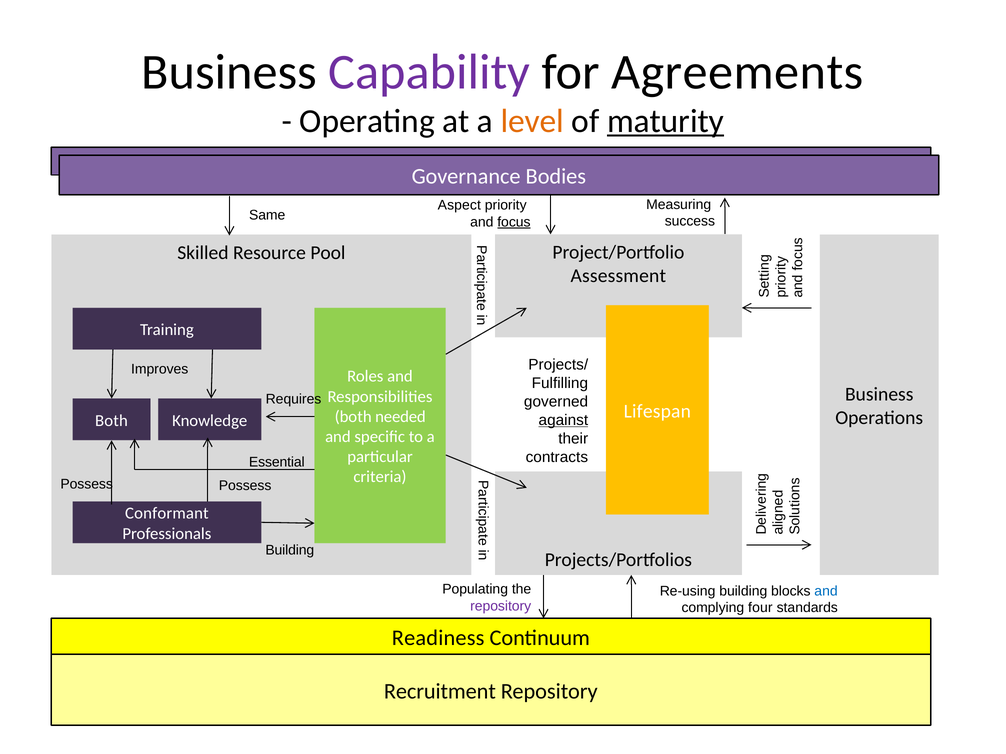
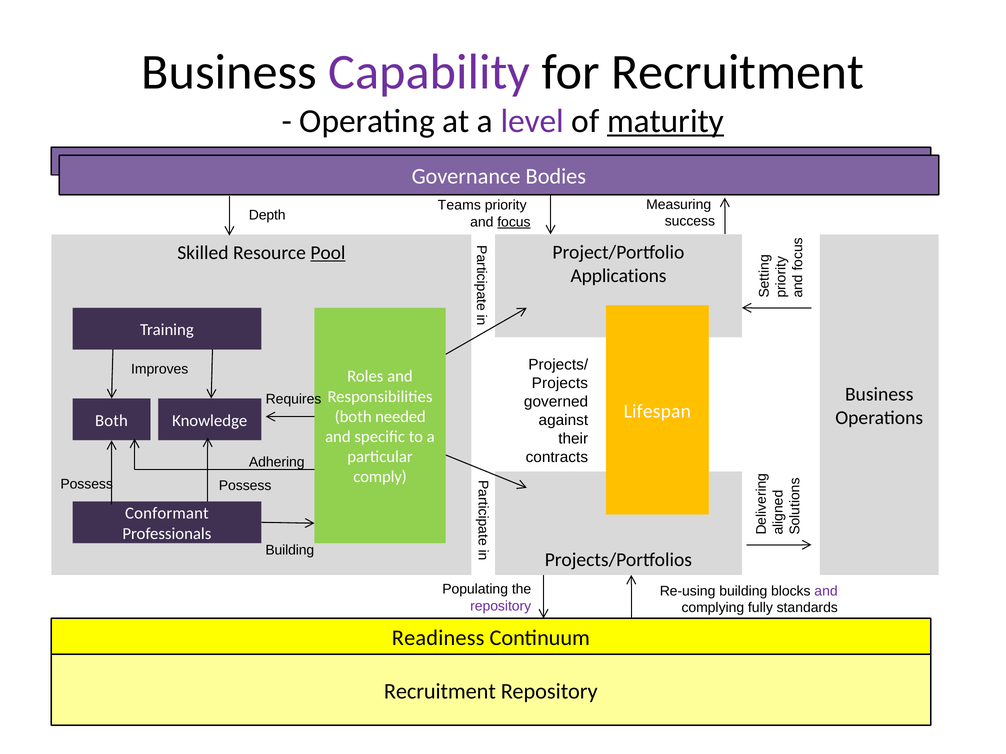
for Agreements: Agreements -> Recruitment
level colour: orange -> purple
Aspect: Aspect -> Teams
Same: Same -> Depth
Pool underline: none -> present
Assessment: Assessment -> Applications
Fulfilling: Fulfilling -> Projects
against underline: present -> none
Essential: Essential -> Adhering
criteria: criteria -> comply
and at (826, 591) colour: blue -> purple
four: four -> fully
